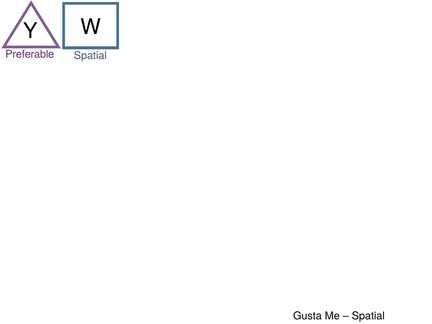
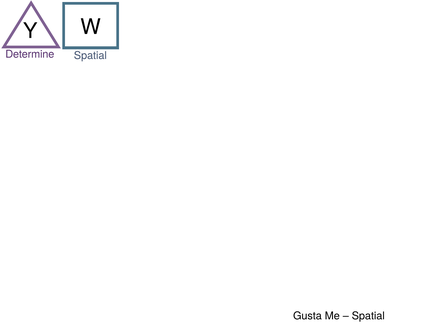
Preferable: Preferable -> Determine
